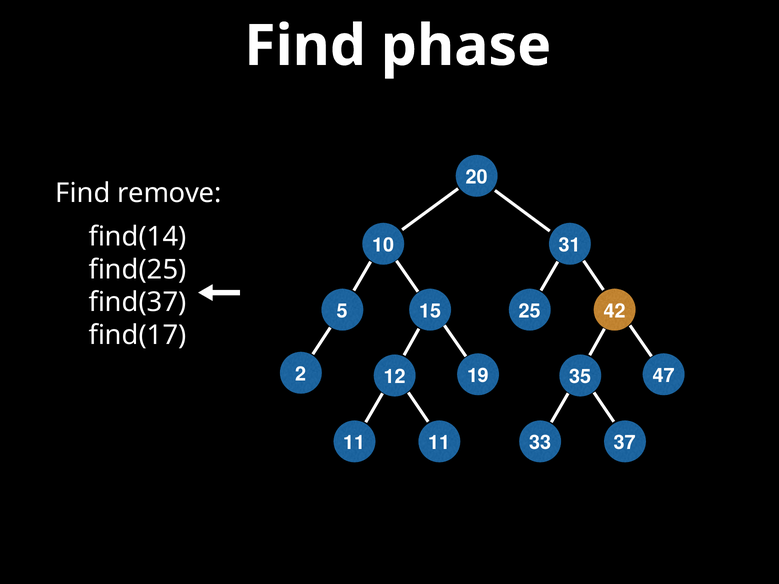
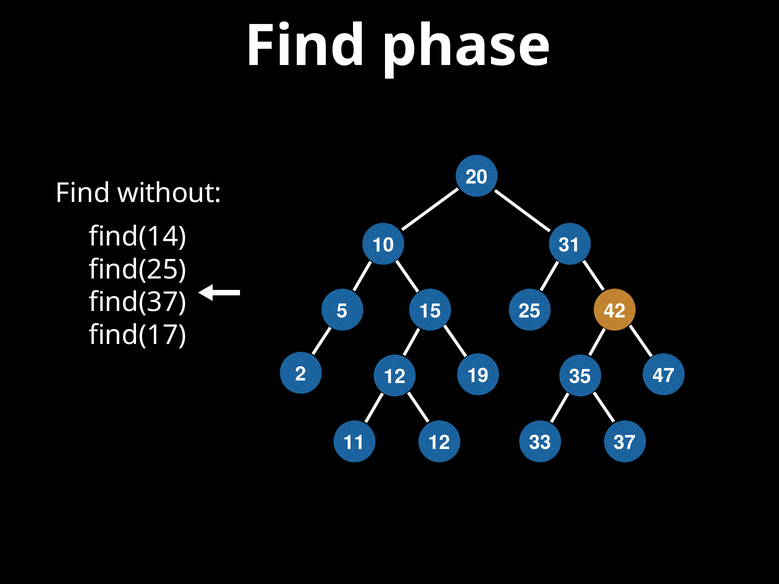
remove: remove -> without
11 11: 11 -> 12
